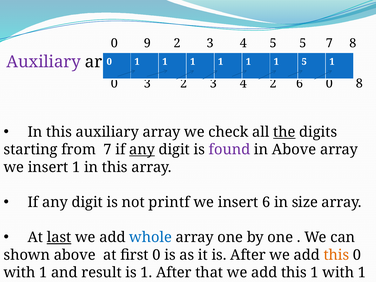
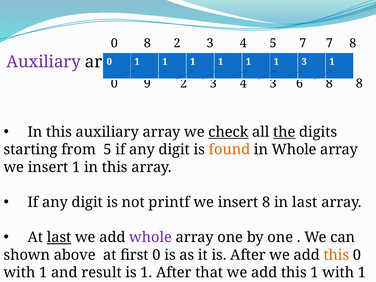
0 9: 9 -> 8
5 5: 5 -> 7
1 5: 5 -> 3
0 3: 3 -> 9
4 2: 2 -> 3
6 0: 0 -> 8
check underline: none -> present
from 7: 7 -> 5
any at (142, 150) underline: present -> none
found colour: purple -> orange
in Above: Above -> Whole
insert 6: 6 -> 8
in size: size -> last
whole at (151, 237) colour: blue -> purple
